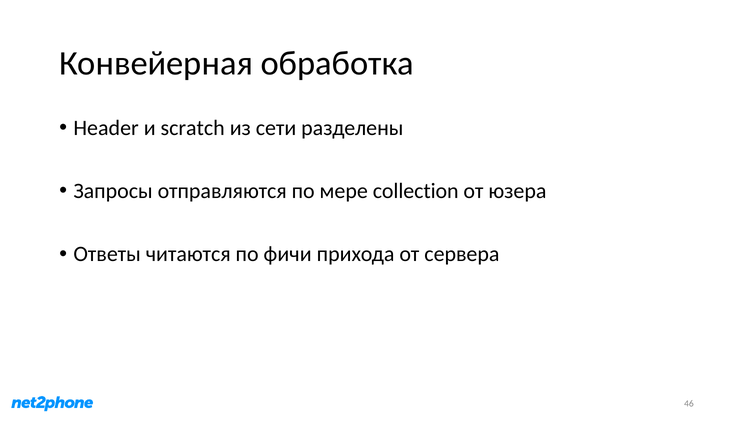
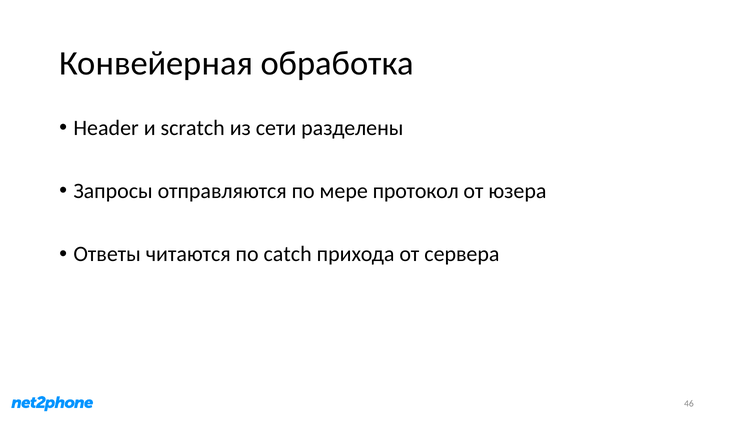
collection: collection -> протокол
фичи: фичи -> catch
